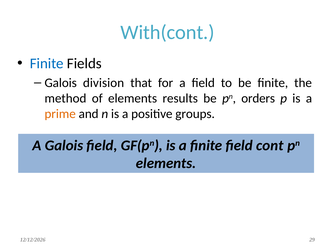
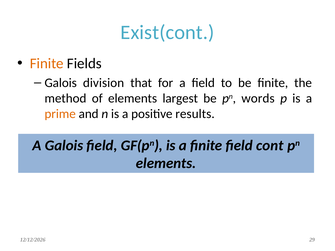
With(cont: With(cont -> Exist(cont
Finite at (47, 64) colour: blue -> orange
results: results -> largest
orders: orders -> words
groups: groups -> results
